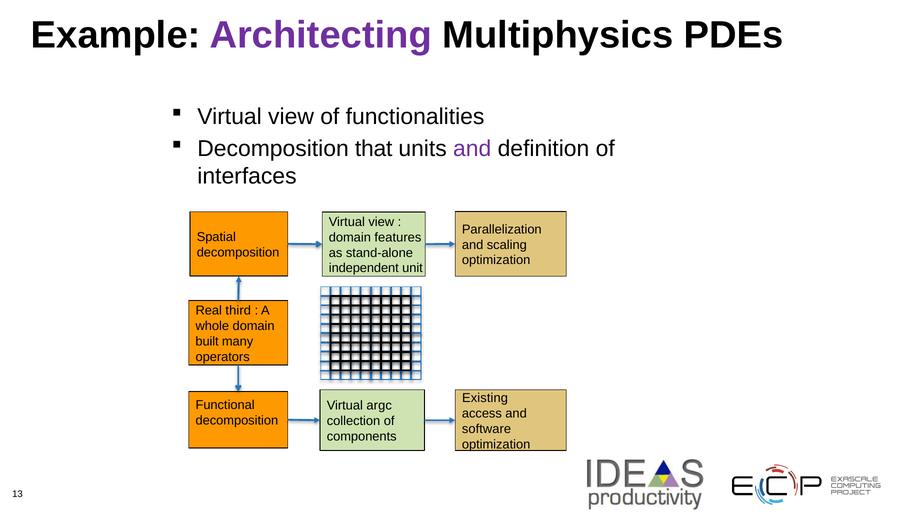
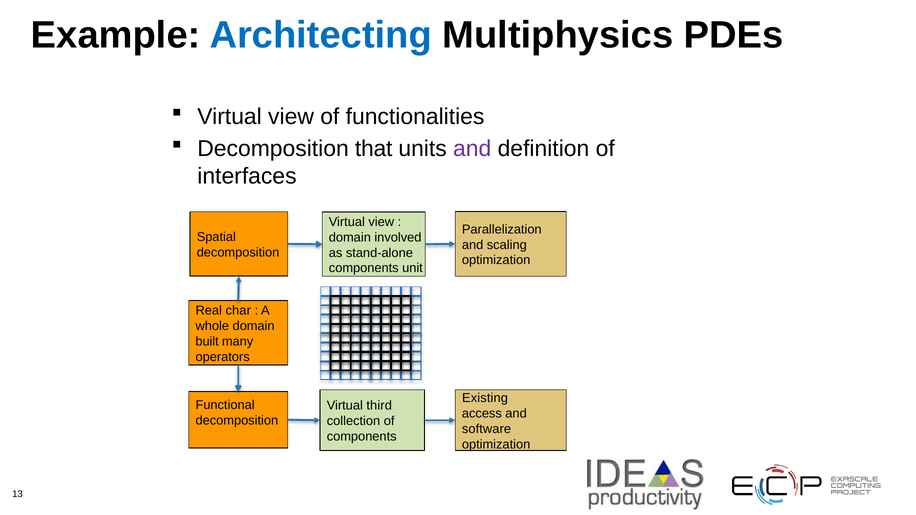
Architecting colour: purple -> blue
features: features -> involved
independent at (364, 268): independent -> components
third: third -> char
argc: argc -> third
